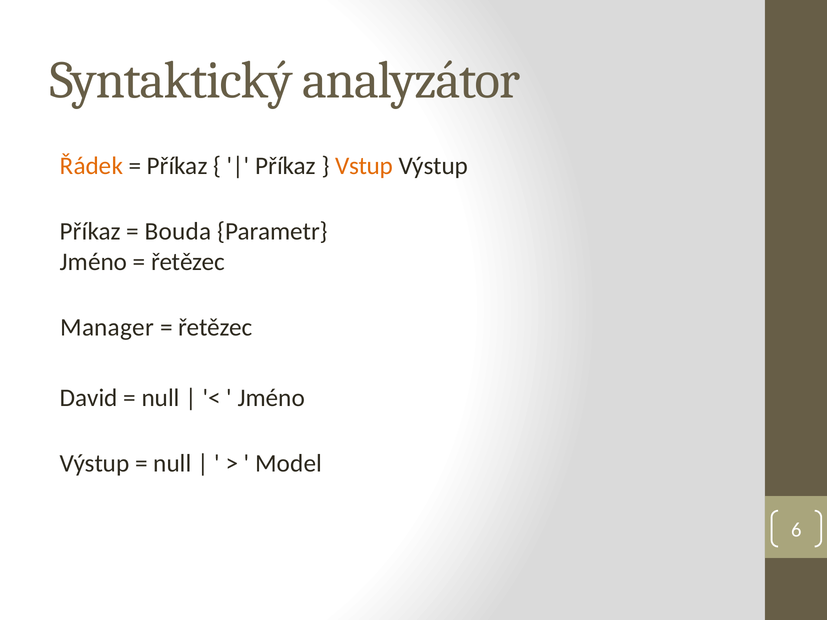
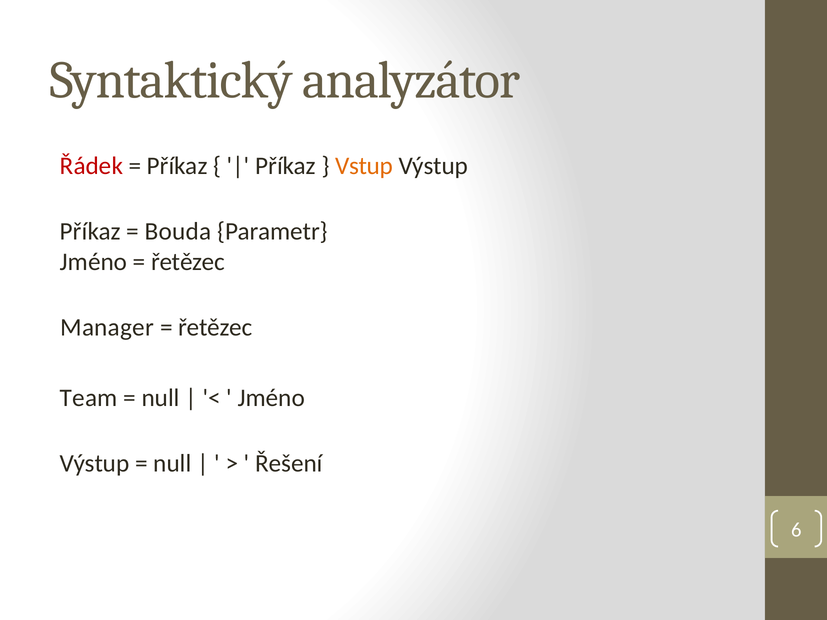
Řádek colour: orange -> red
David: David -> Team
Model: Model -> Řešení
